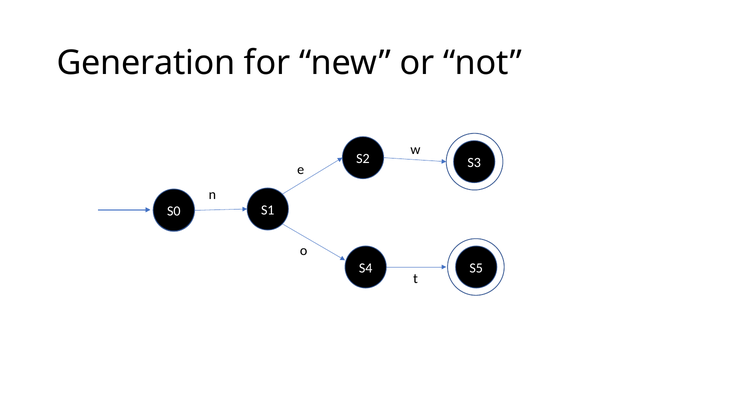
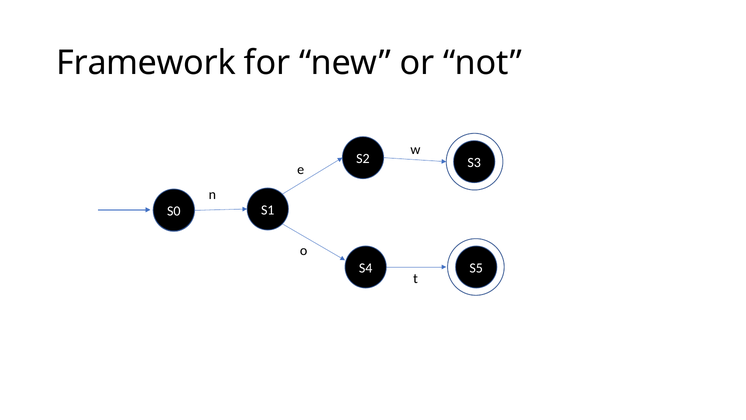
Generation: Generation -> Framework
